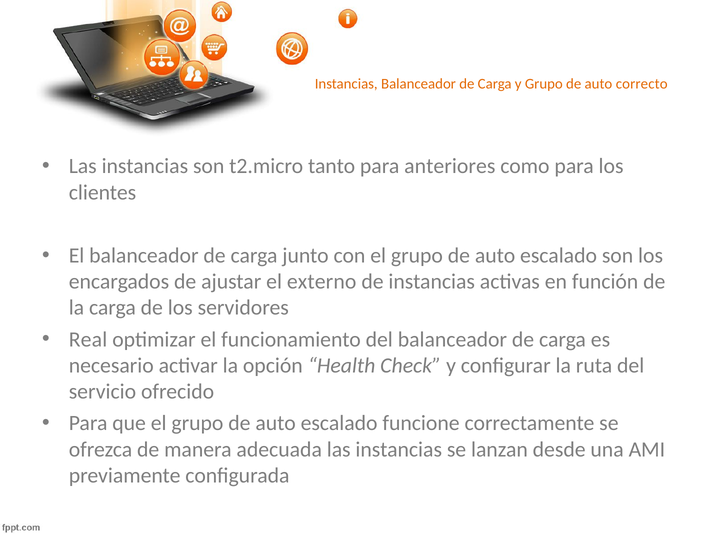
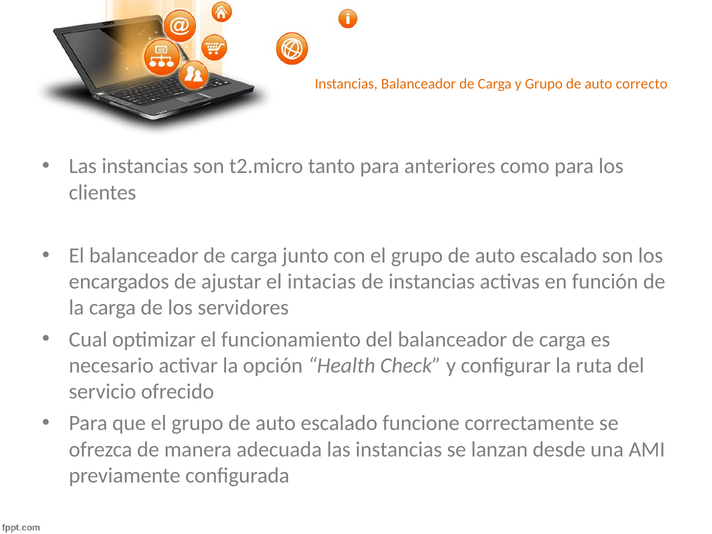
externo: externo -> intacias
Real: Real -> Cual
